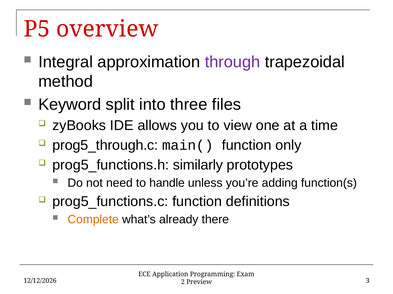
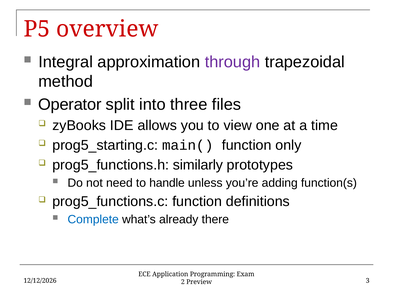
Keyword: Keyword -> Operator
prog5_through.c: prog5_through.c -> prog5_starting.c
Complete colour: orange -> blue
